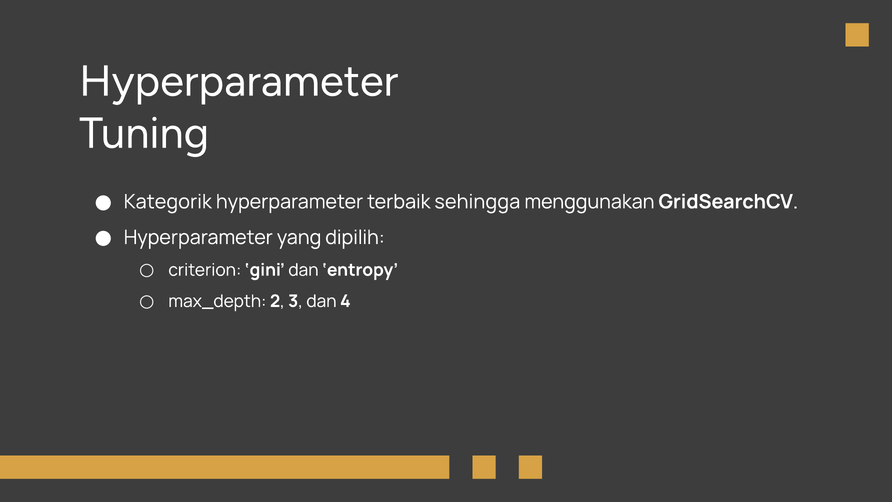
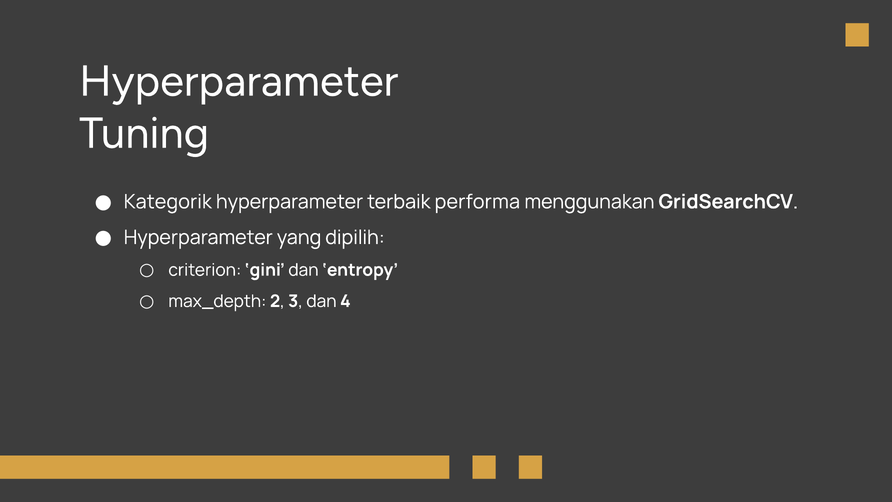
sehingga: sehingga -> performa
